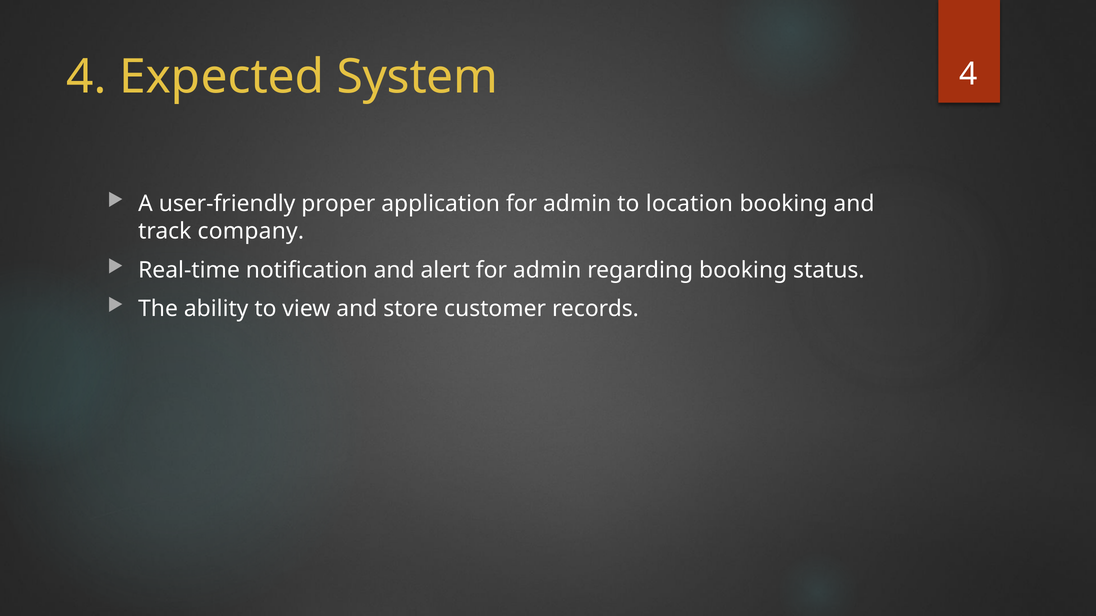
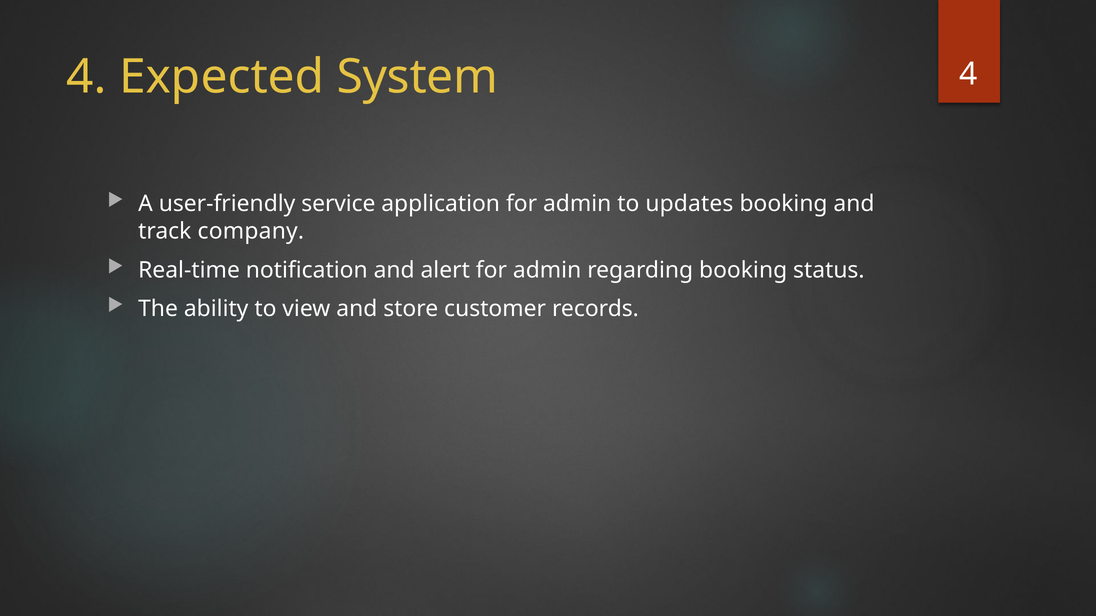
proper: proper -> service
location: location -> updates
